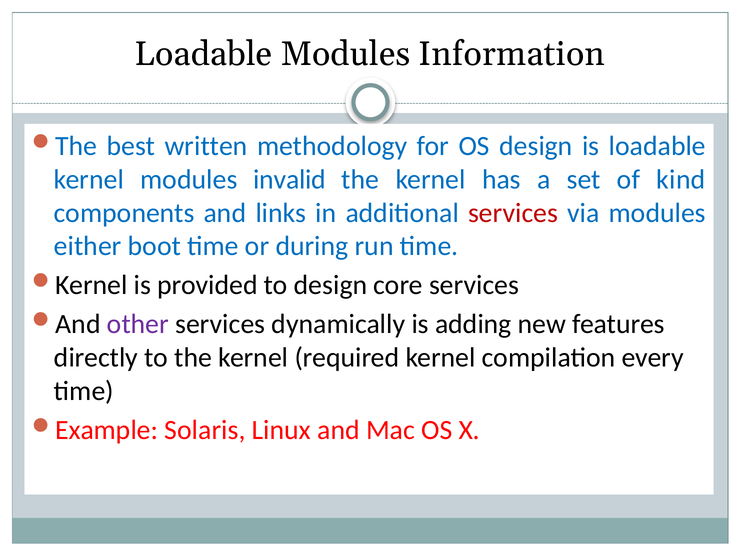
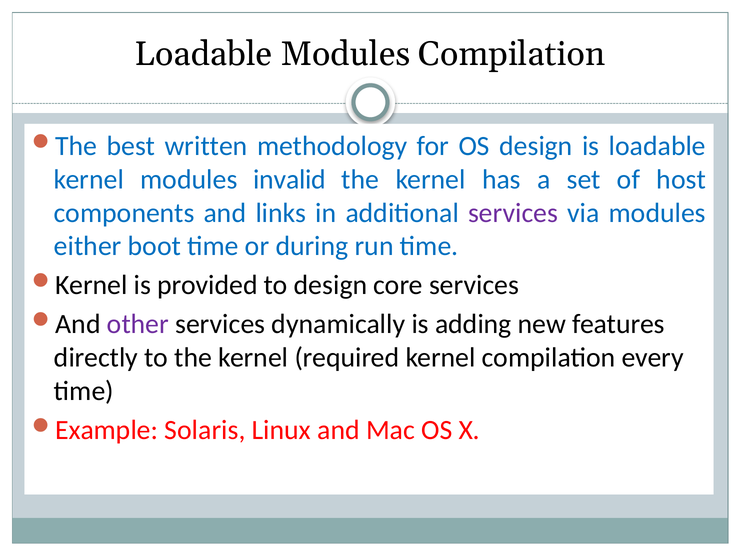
Modules Information: Information -> Compilation
kind: kind -> host
services at (513, 213) colour: red -> purple
